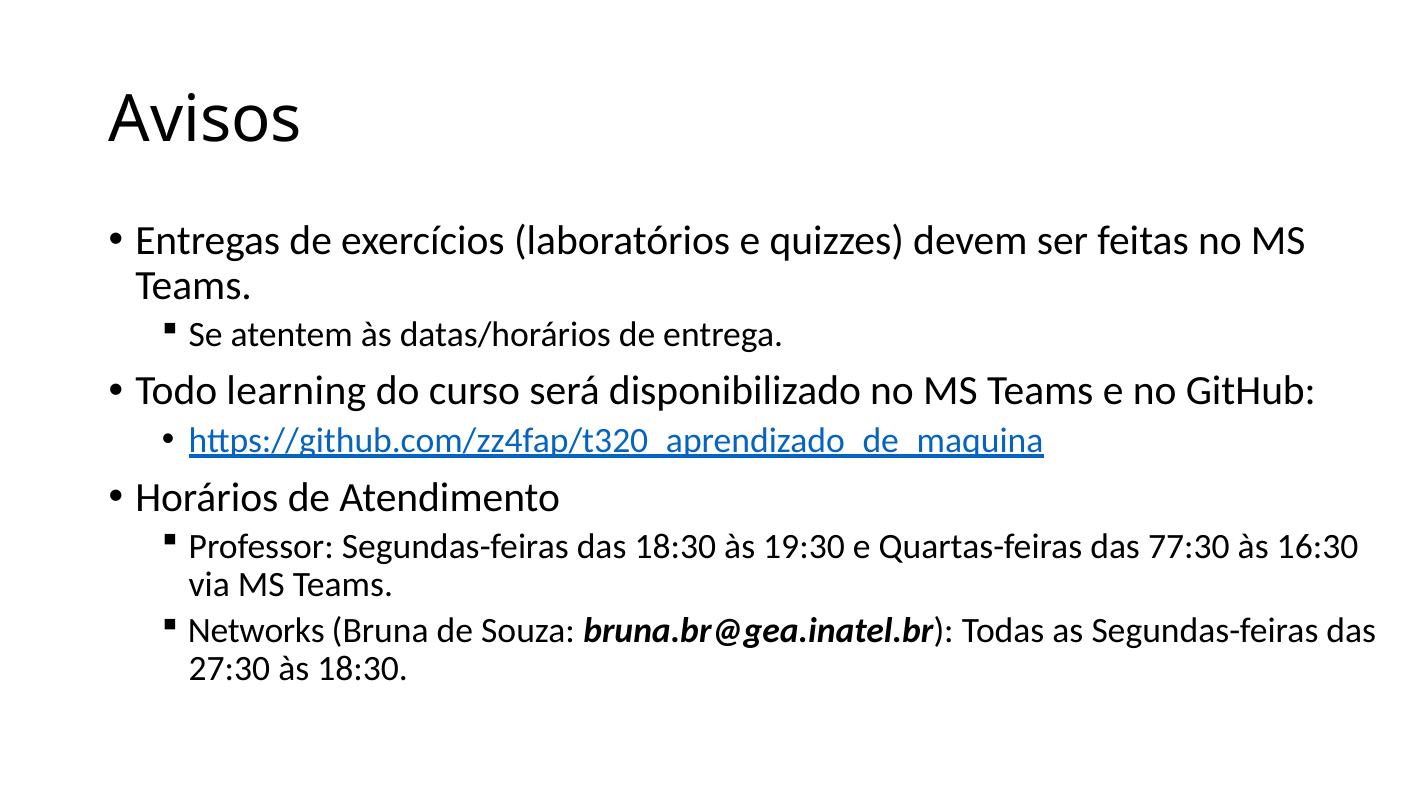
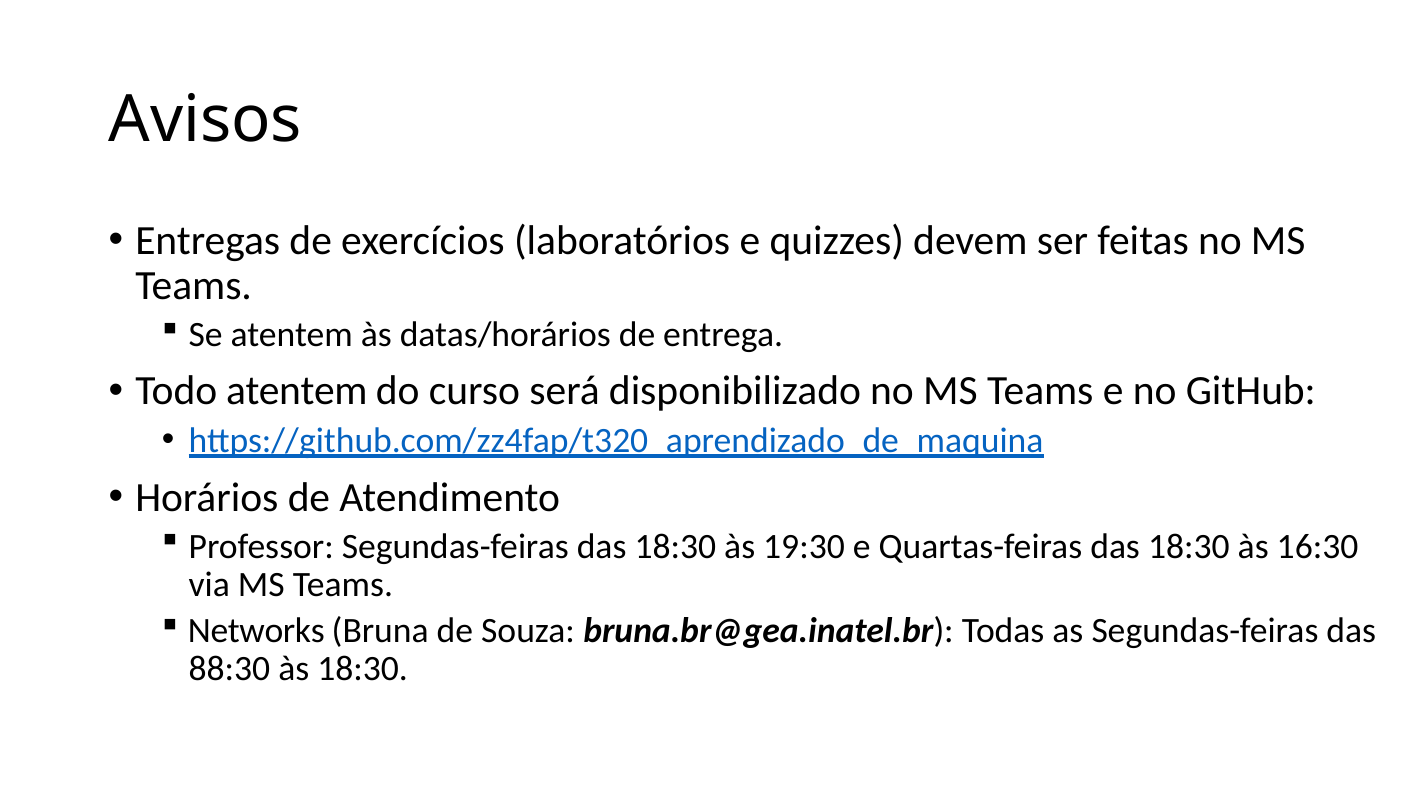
Todo learning: learning -> atentem
Quartas-feiras das 77:30: 77:30 -> 18:30
27:30: 27:30 -> 88:30
